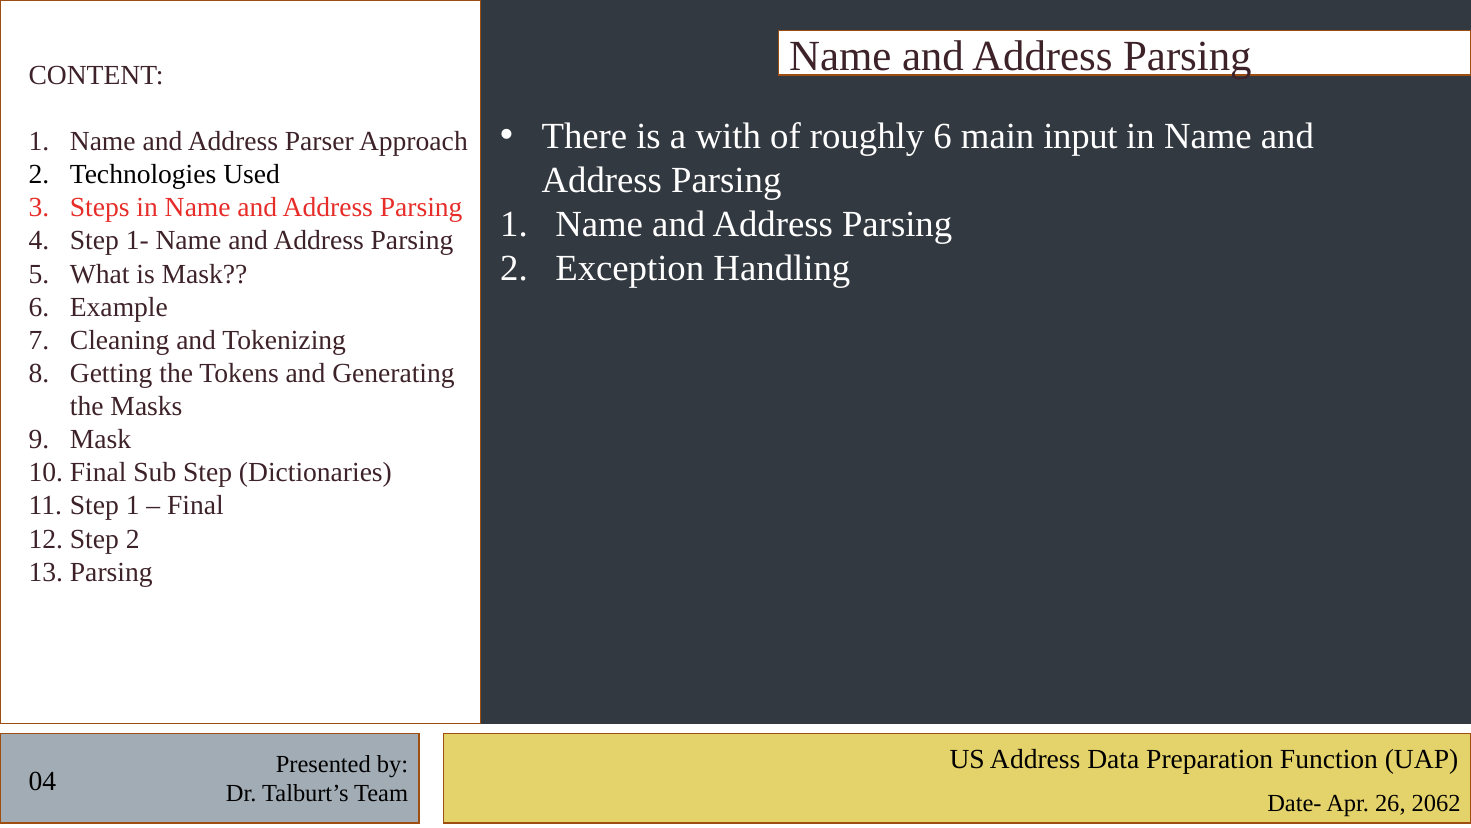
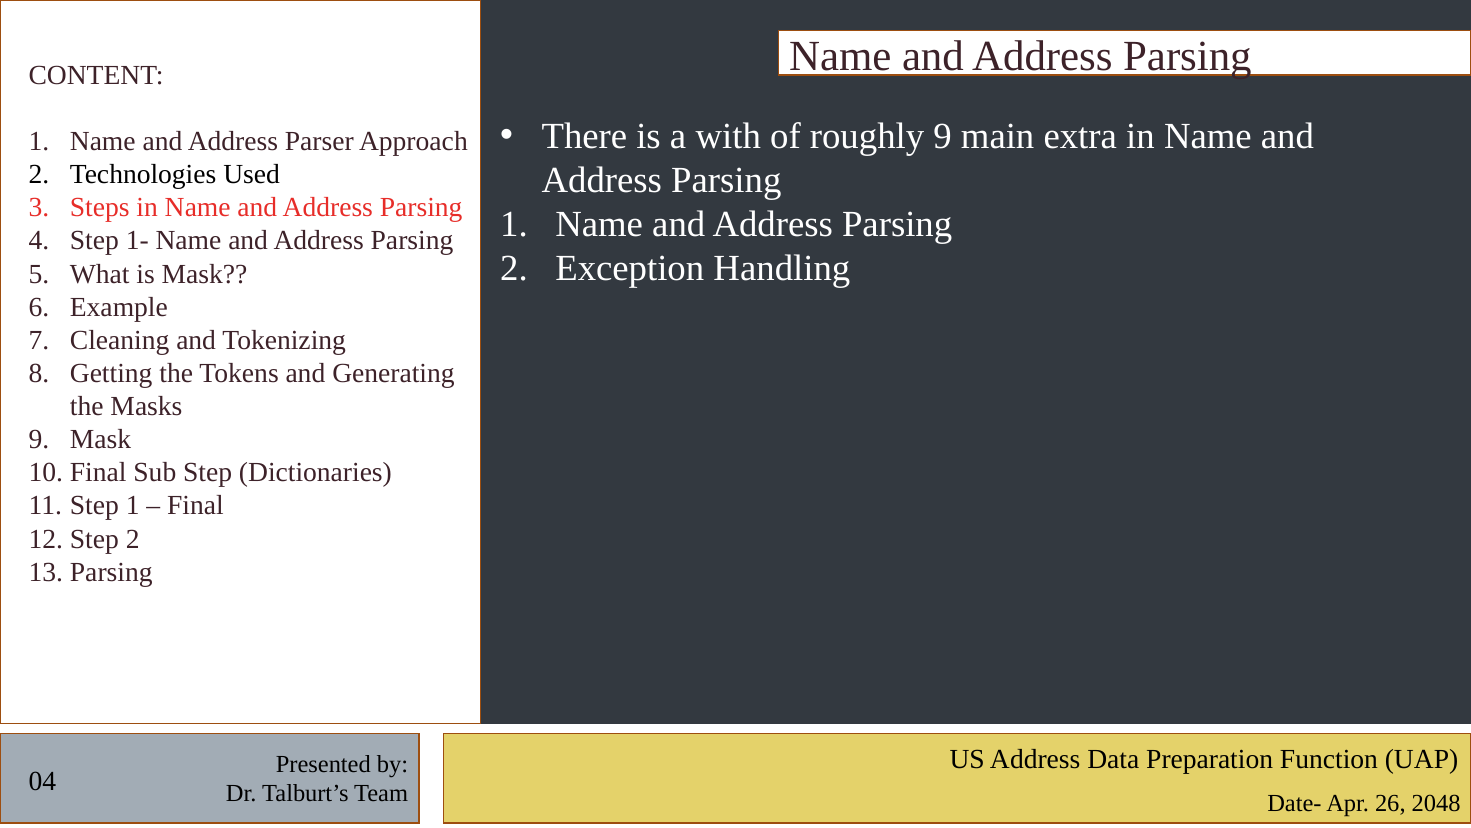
roughly 6: 6 -> 9
input: input -> extra
2062: 2062 -> 2048
